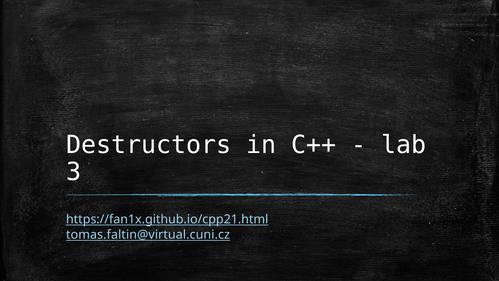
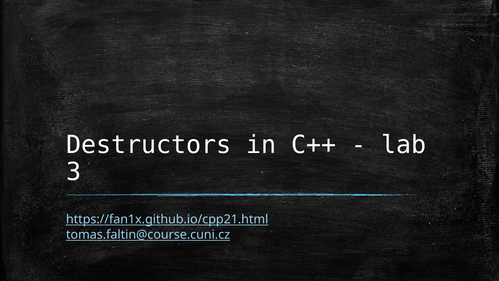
tomas.faltin@virtual.cuni.cz: tomas.faltin@virtual.cuni.cz -> tomas.faltin@course.cuni.cz
